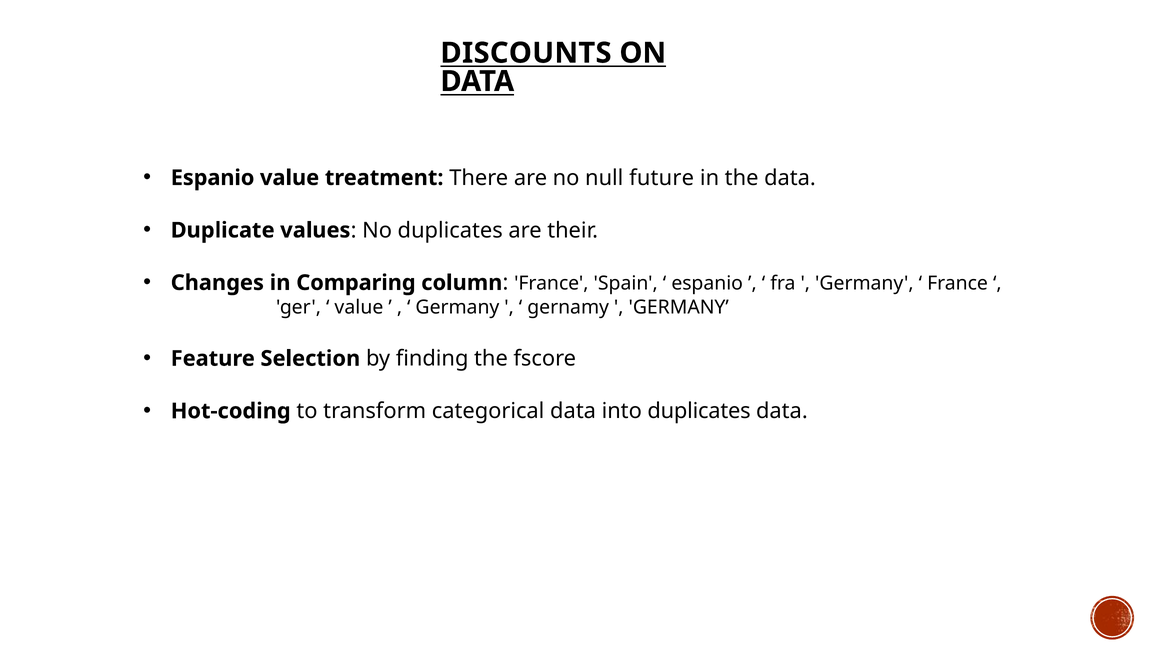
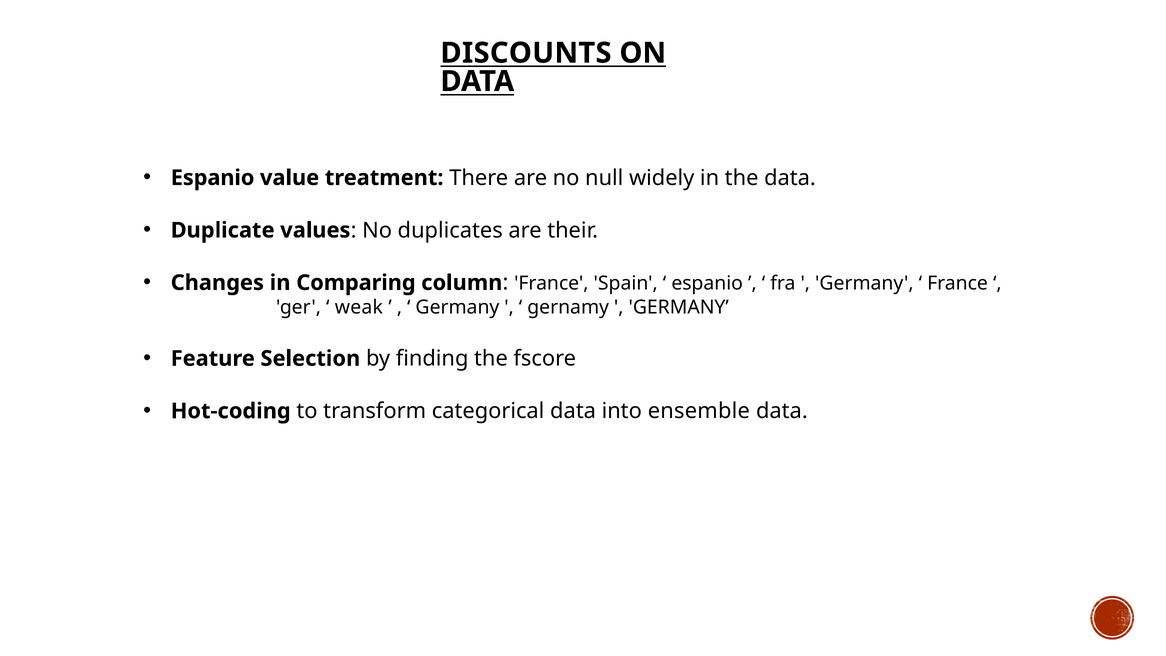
future: future -> widely
value at (359, 307): value -> weak
into duplicates: duplicates -> ensemble
